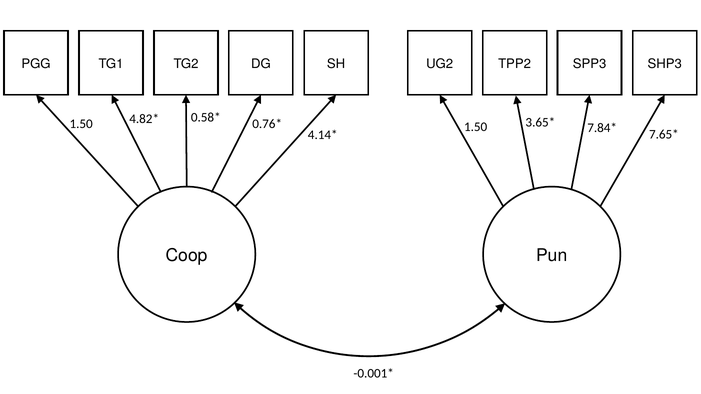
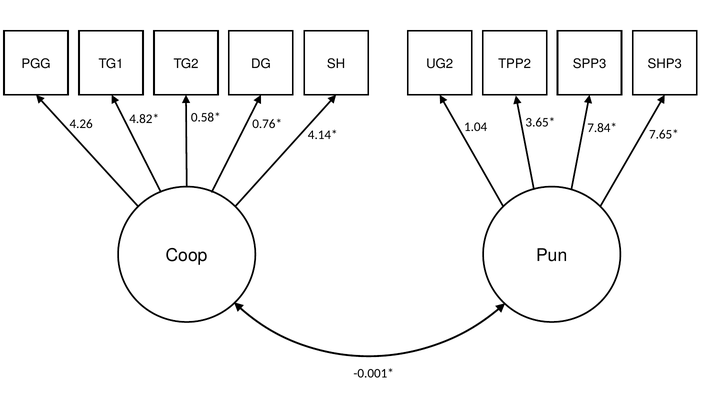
1.50 at (81, 124): 1.50 -> 4.26
1.50 at (476, 127): 1.50 -> 1.04
